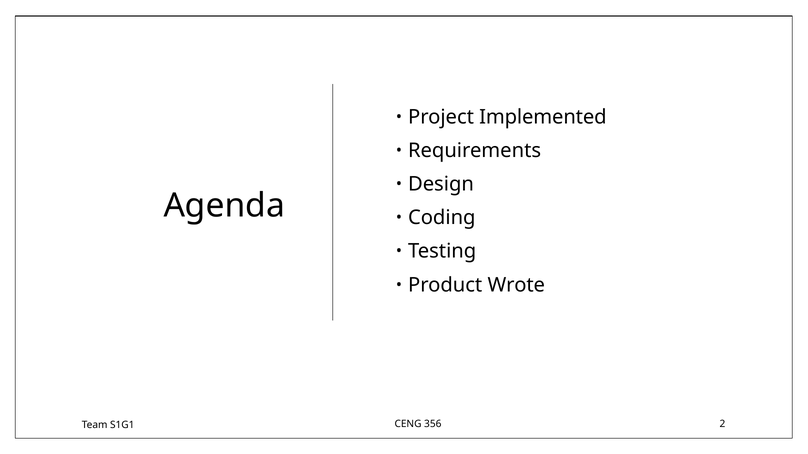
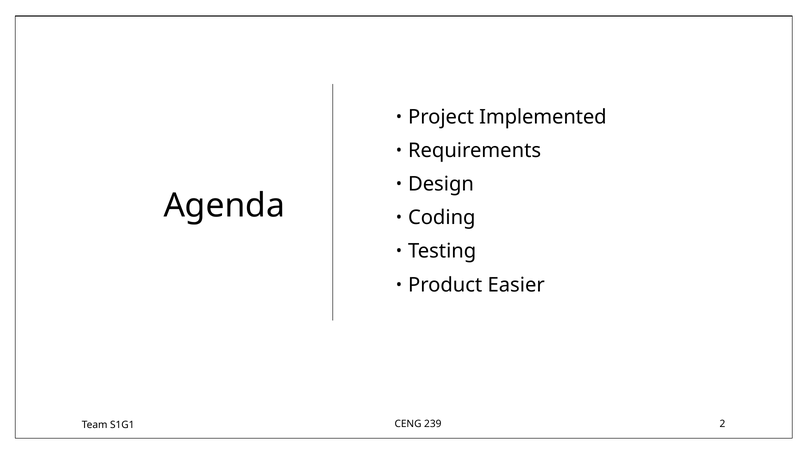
Wrote: Wrote -> Easier
356: 356 -> 239
